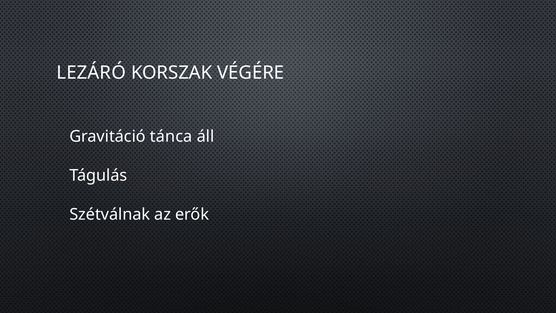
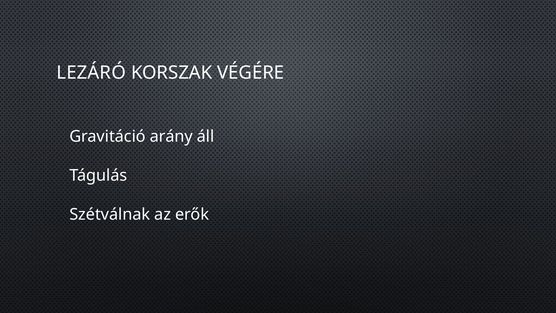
tánca: tánca -> arány
